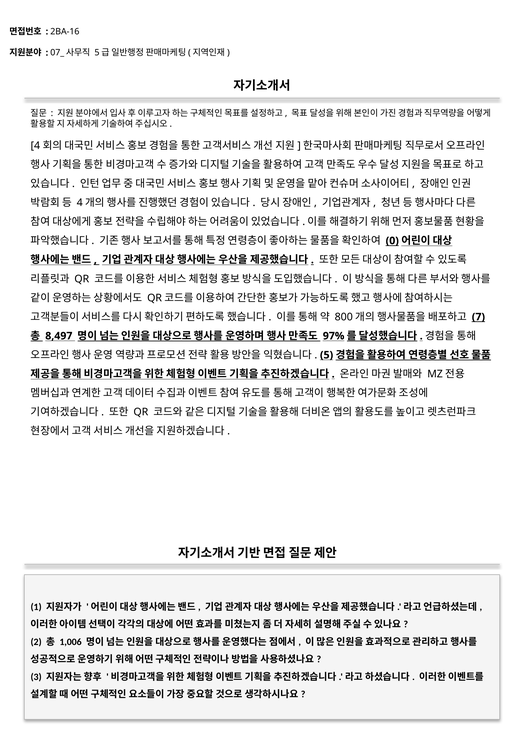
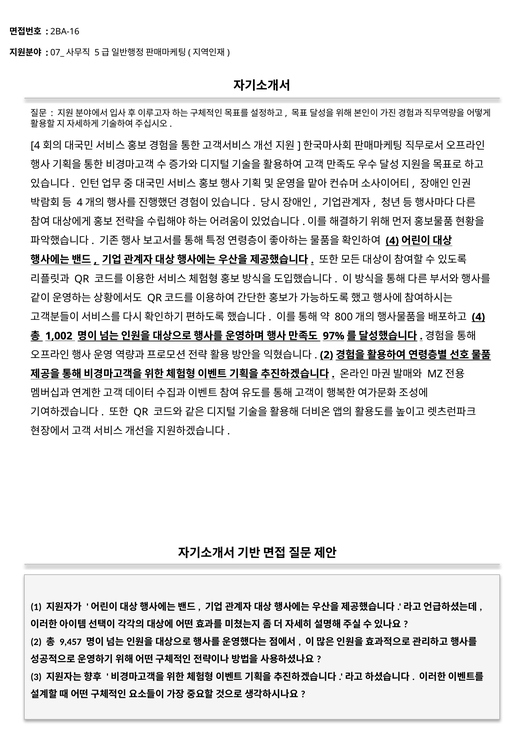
0 at (392, 240): 0 -> 4
7 at (478, 317): 7 -> 4
8,497: 8,497 -> 1,002
5 at (327, 355): 5 -> 2
1,006: 1,006 -> 9,457
